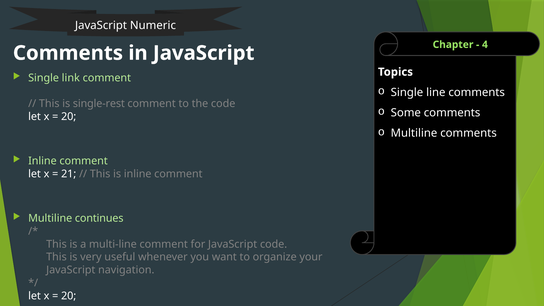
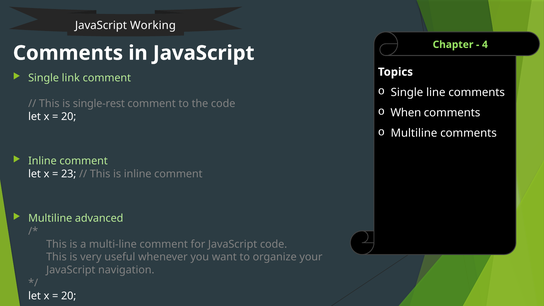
Numeric: Numeric -> Working
Some: Some -> When
21: 21 -> 23
continues: continues -> advanced
